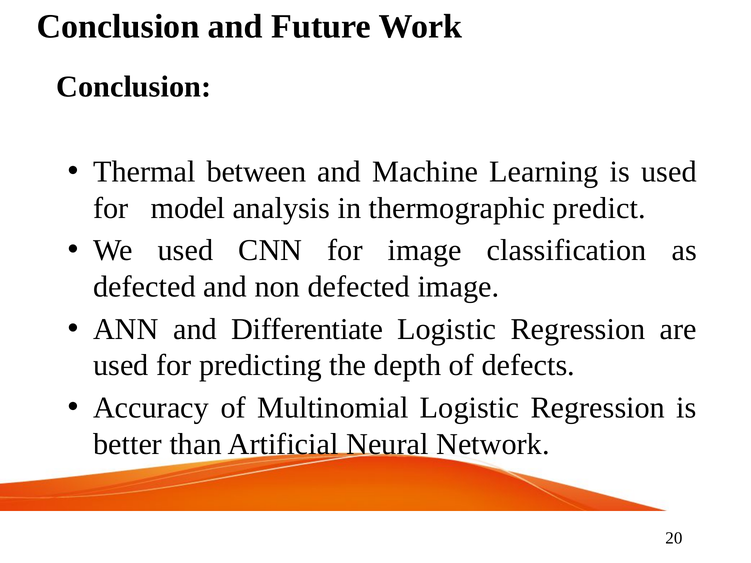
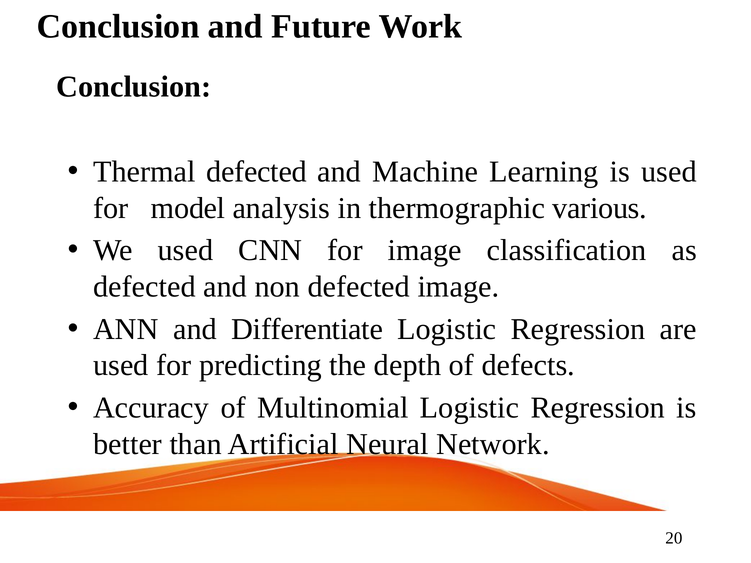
Thermal between: between -> defected
predict: predict -> various
